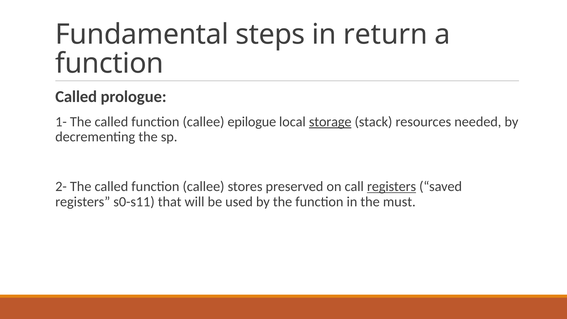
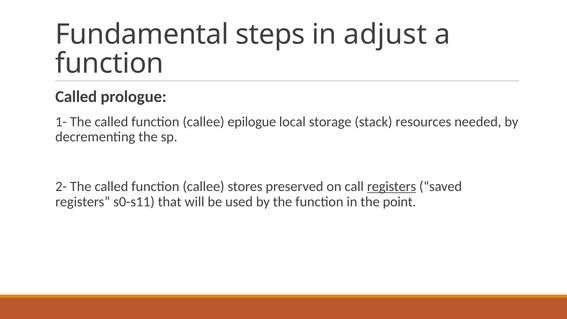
return: return -> adjust
storage underline: present -> none
must: must -> point
